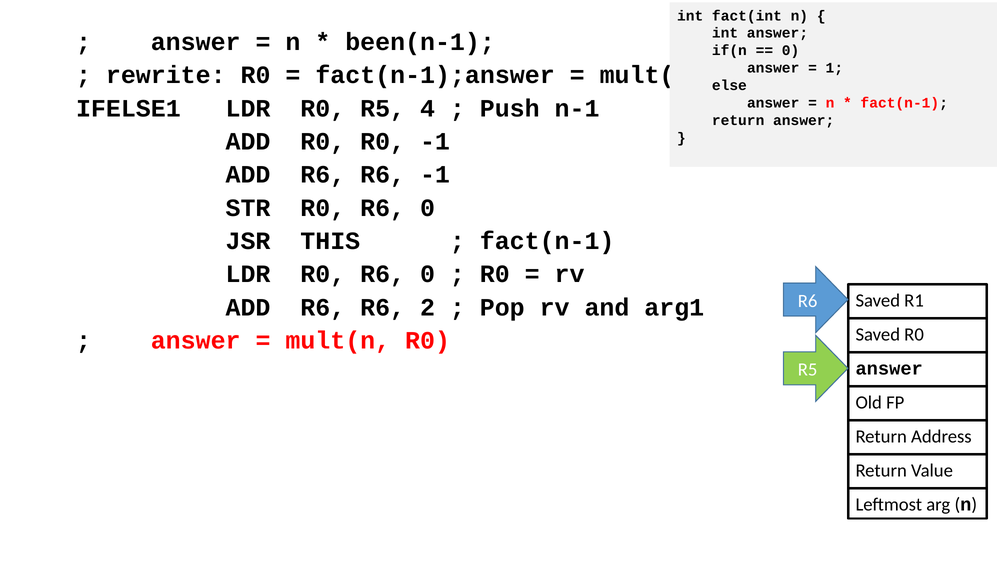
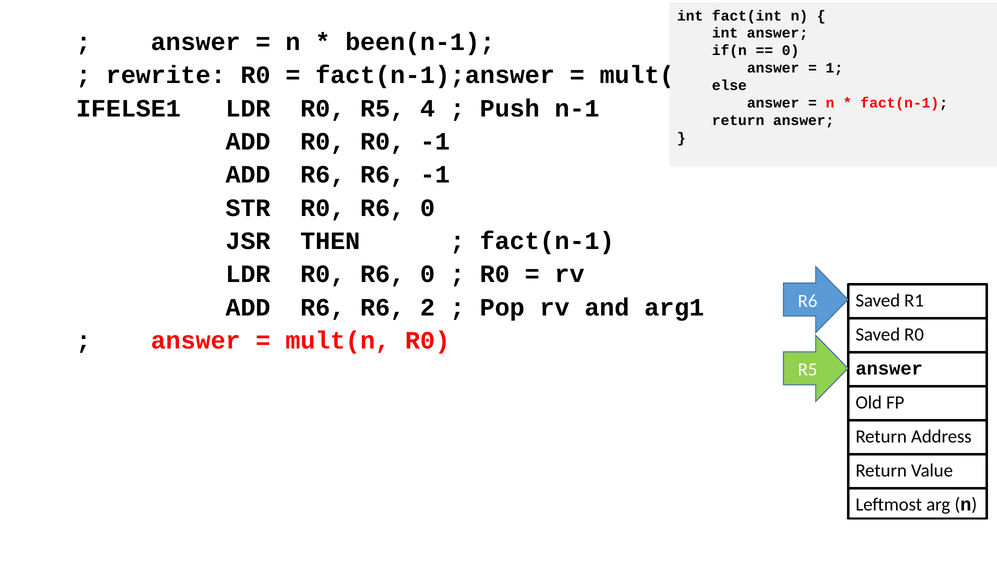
THIS: THIS -> THEN
